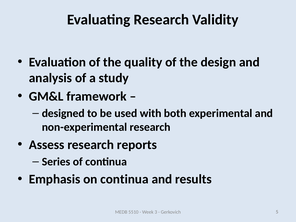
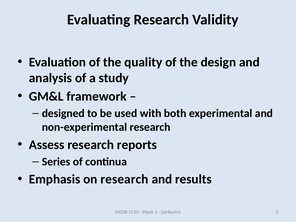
on continua: continua -> research
